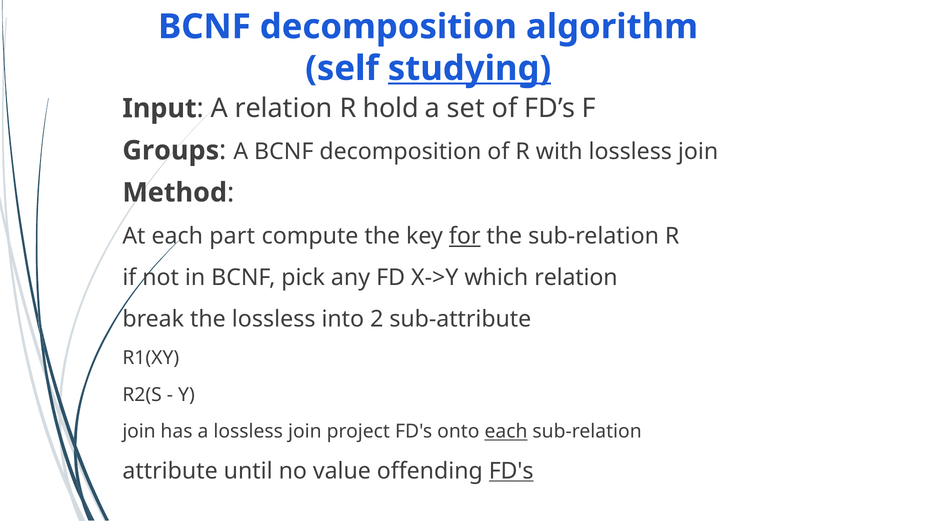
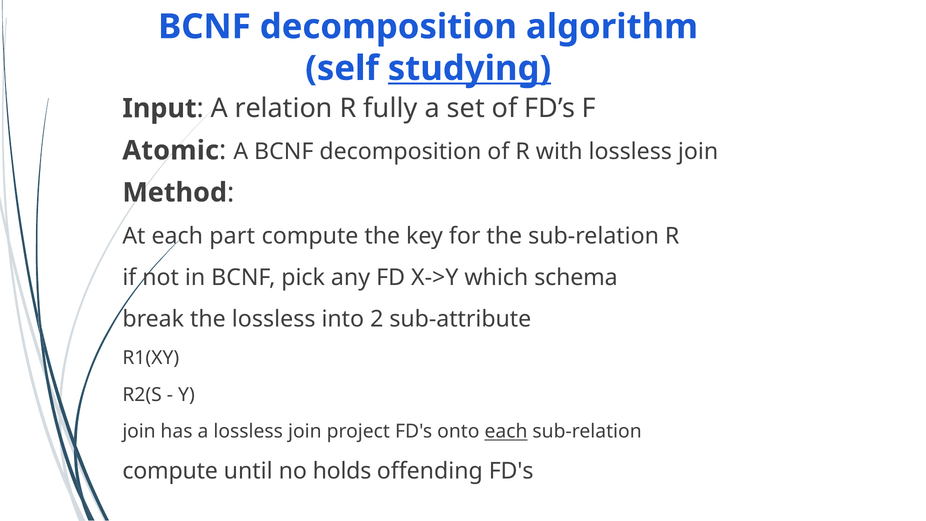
hold: hold -> fully
Groups: Groups -> Atomic
for underline: present -> none
which relation: relation -> schema
attribute at (170, 471): attribute -> compute
value: value -> holds
FD's at (511, 471) underline: present -> none
